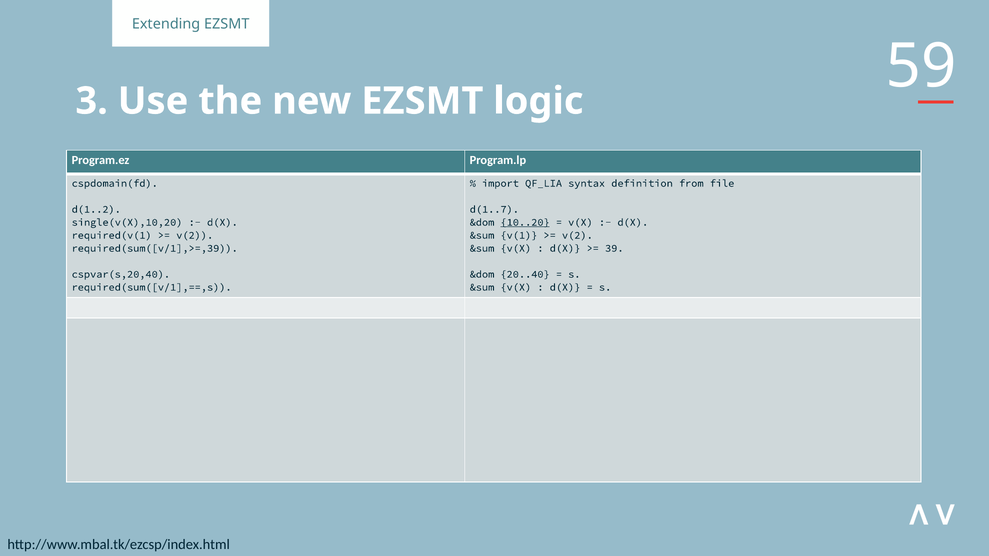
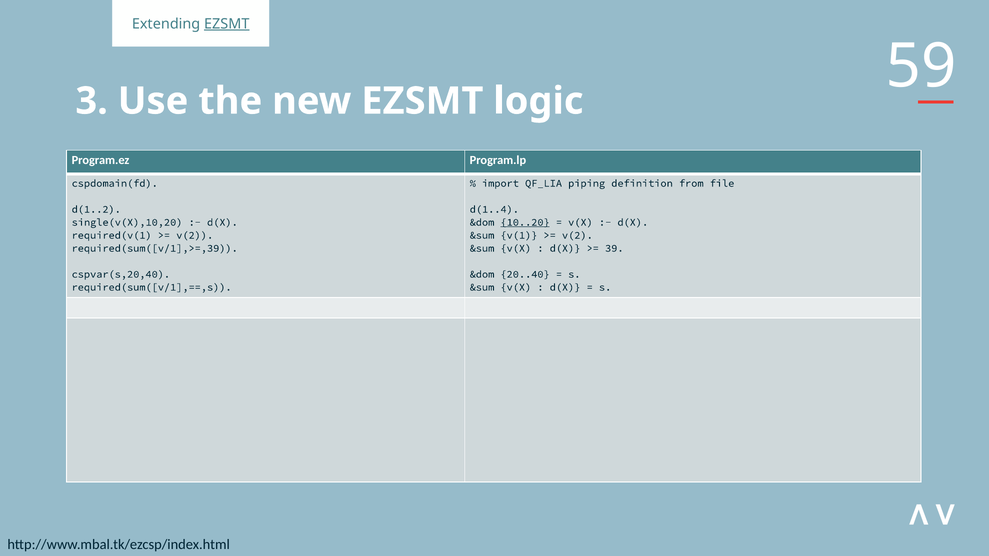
EZSMT at (227, 24) underline: none -> present
syntax: syntax -> piping
d(1..7: d(1..7 -> d(1..4
